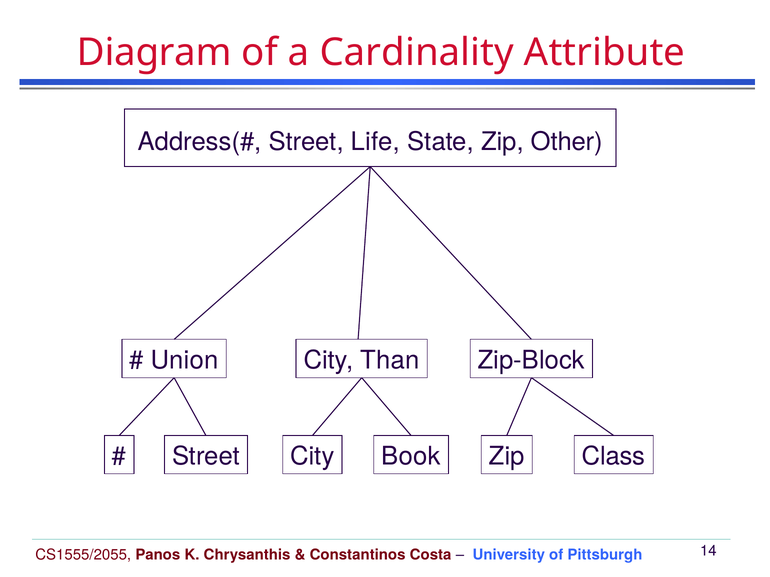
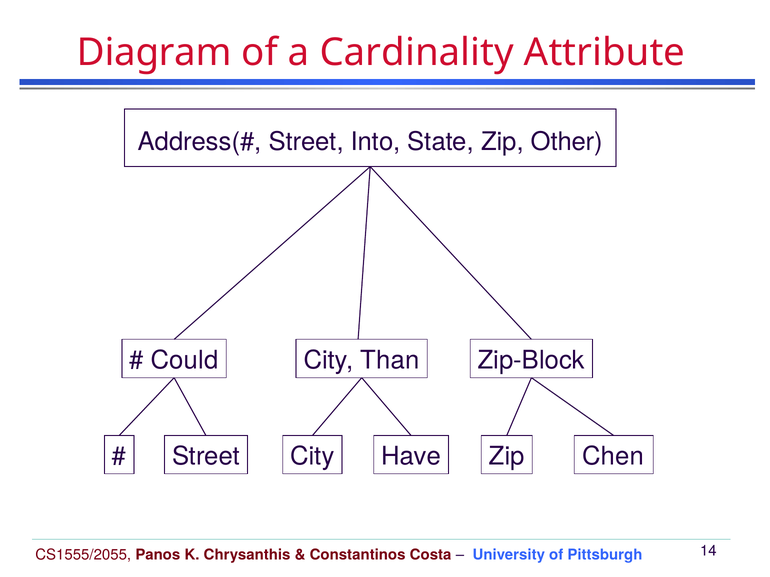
Life: Life -> Into
Union: Union -> Could
Book: Book -> Have
Class: Class -> Chen
